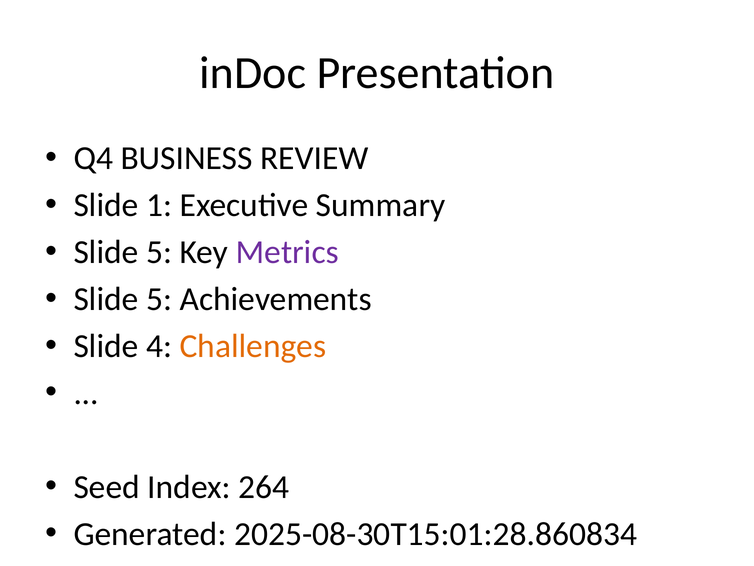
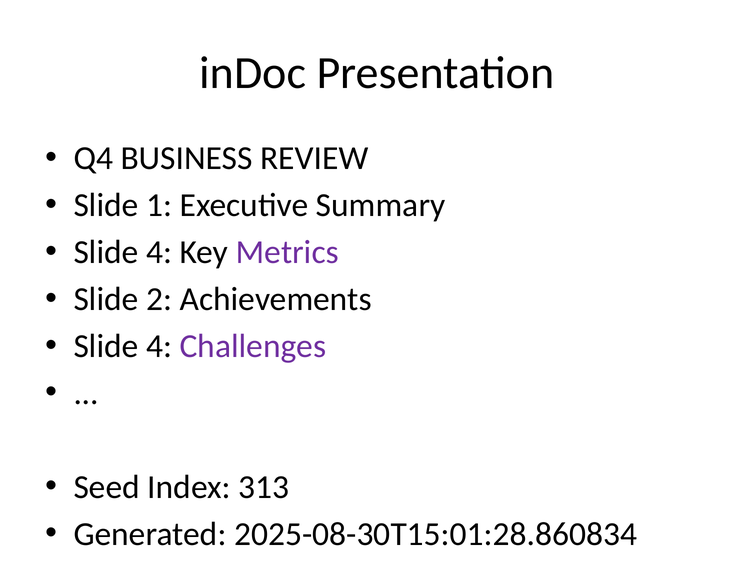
5 at (159, 252): 5 -> 4
5 at (159, 299): 5 -> 2
Challenges colour: orange -> purple
264: 264 -> 313
